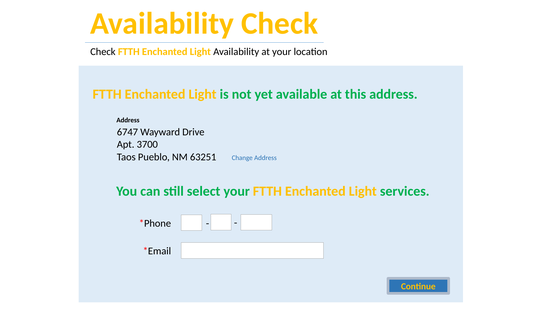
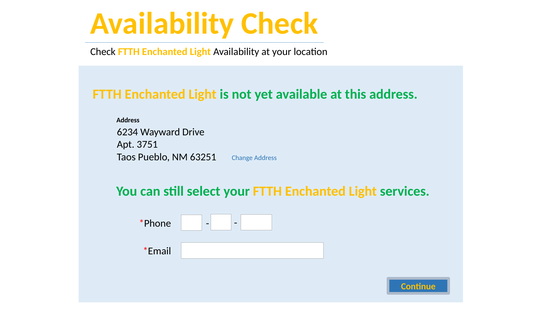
6747: 6747 -> 6234
3700: 3700 -> 3751
